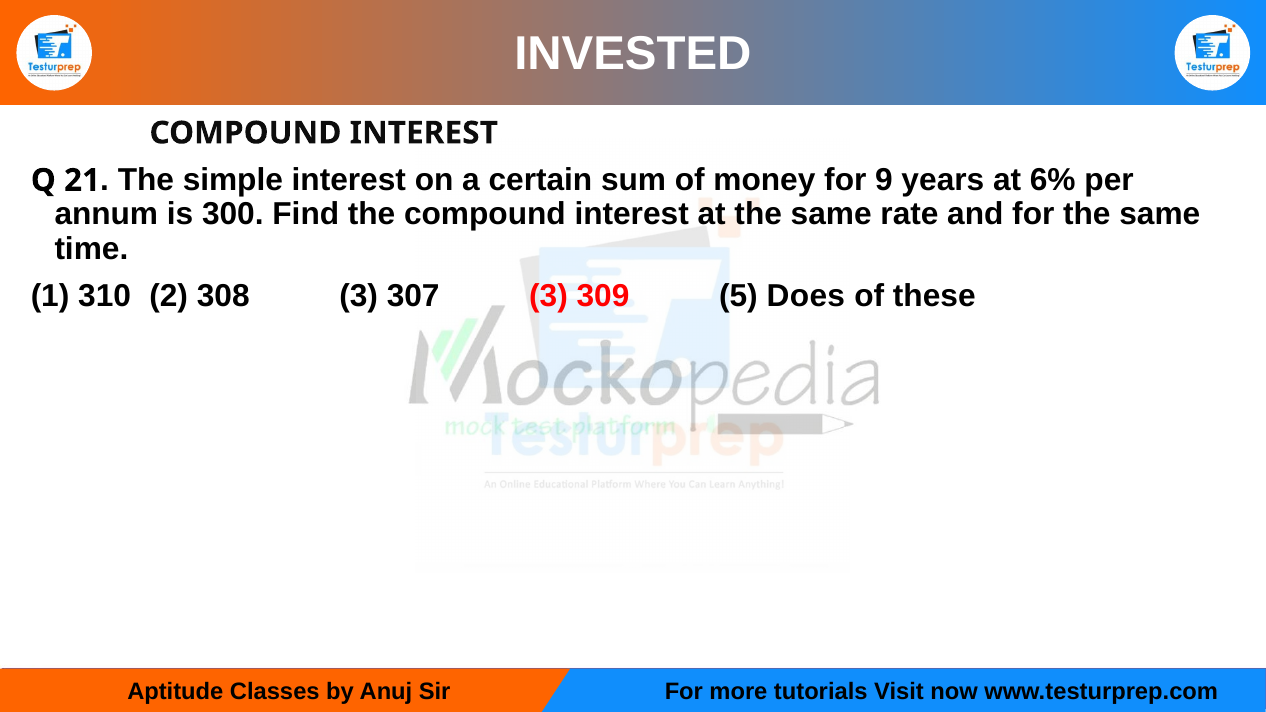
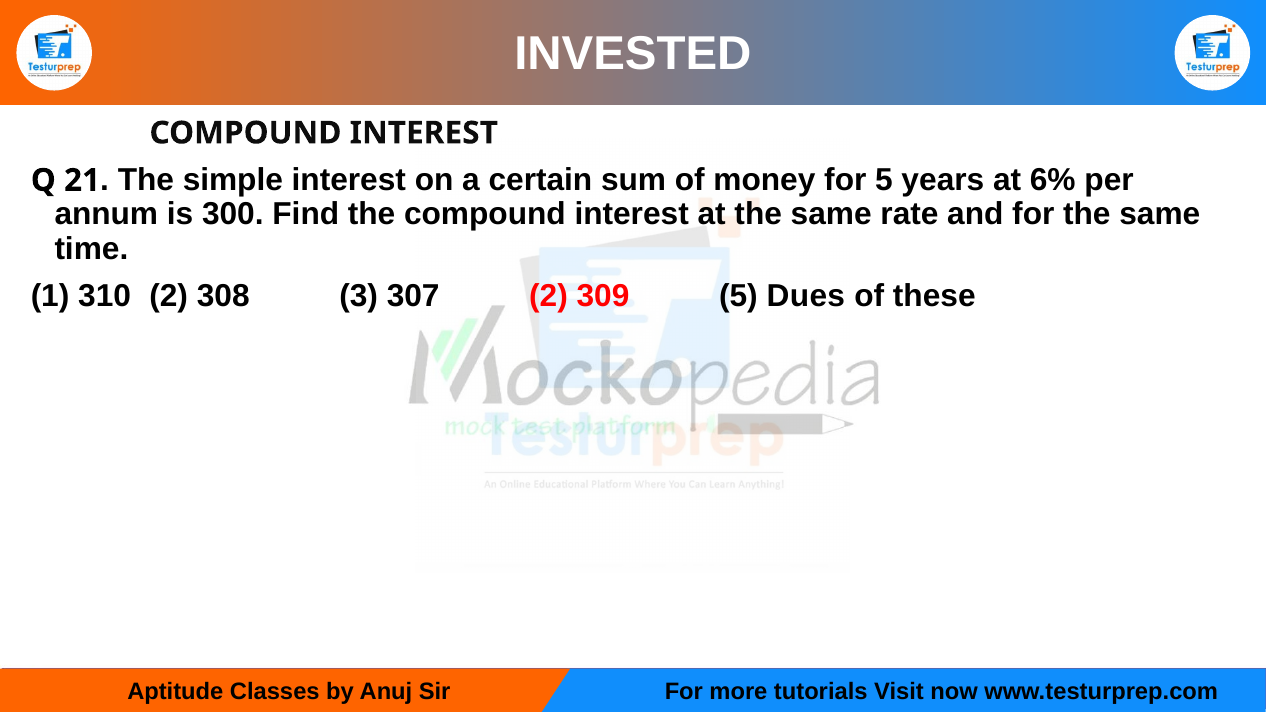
for 9: 9 -> 5
307 3: 3 -> 2
Does: Does -> Dues
